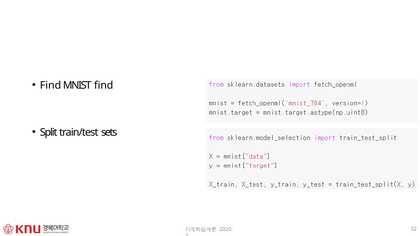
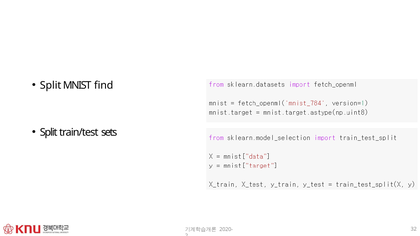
Find at (51, 85): Find -> Split
